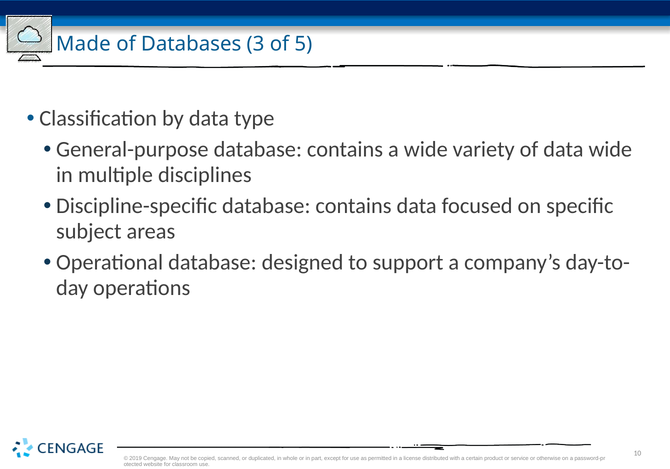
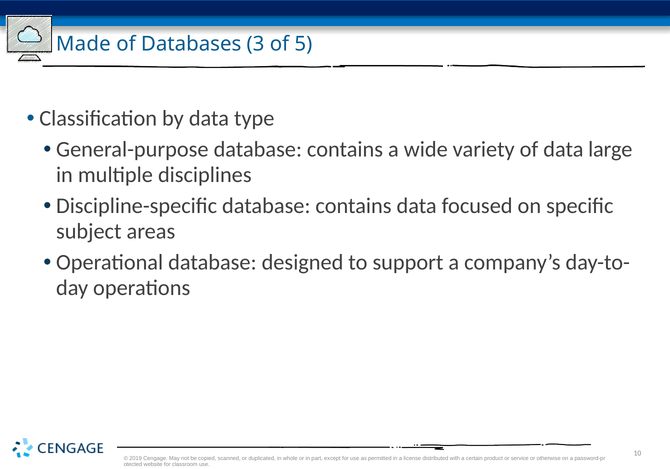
data wide: wide -> large
